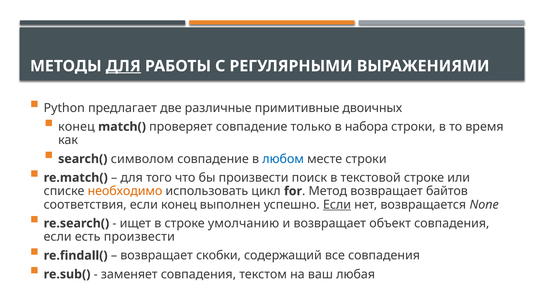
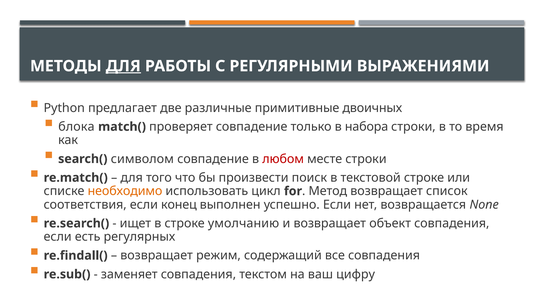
конец at (76, 127): конец -> блока
любом colour: blue -> red
байтов: байтов -> список
Если at (337, 205) underline: present -> none
есть произвести: произвести -> регулярных
скобки: скобки -> режим
любая: любая -> цифру
